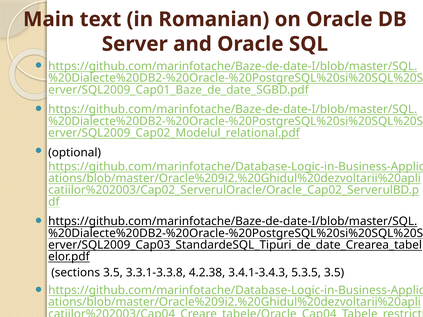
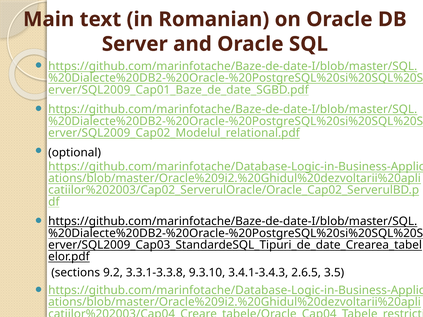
sections 3.5: 3.5 -> 9.2
4.2.38: 4.2.38 -> 9.3.10
5.3.5: 5.3.5 -> 2.6.5
